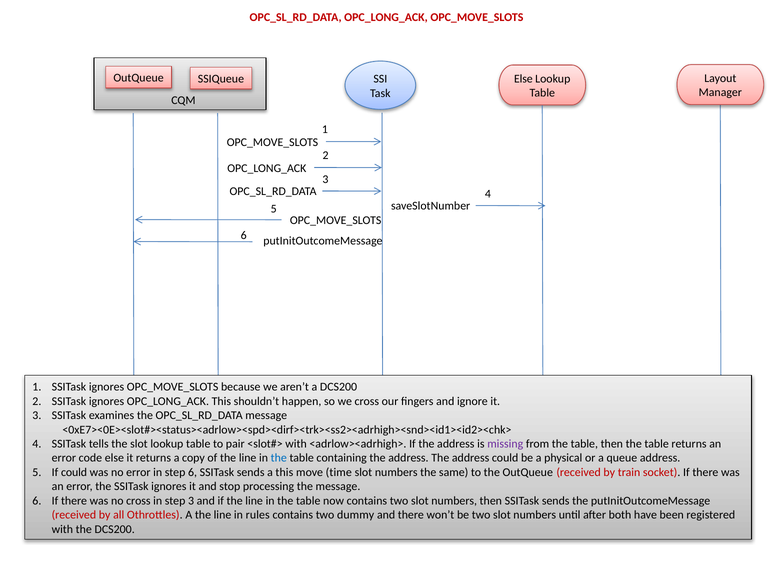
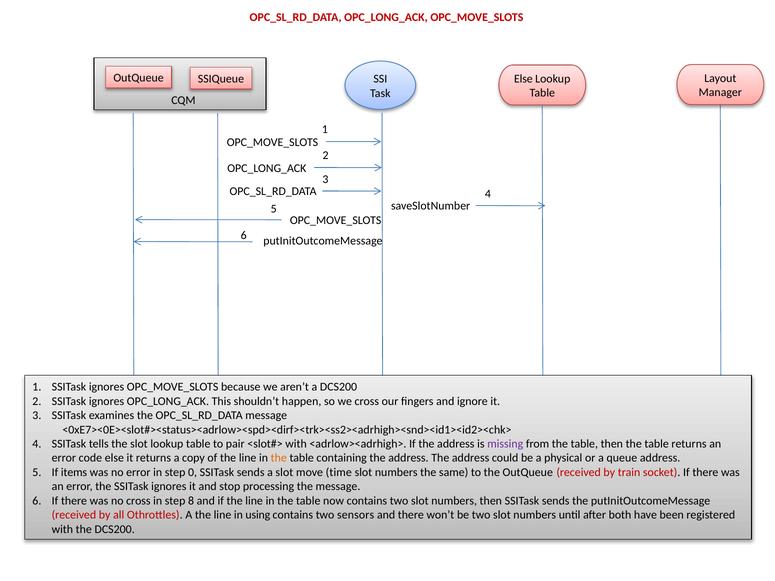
the at (279, 458) colour: blue -> orange
If could: could -> items
step 6: 6 -> 0
a this: this -> slot
step 3: 3 -> 8
rules: rules -> using
dummy: dummy -> sensors
